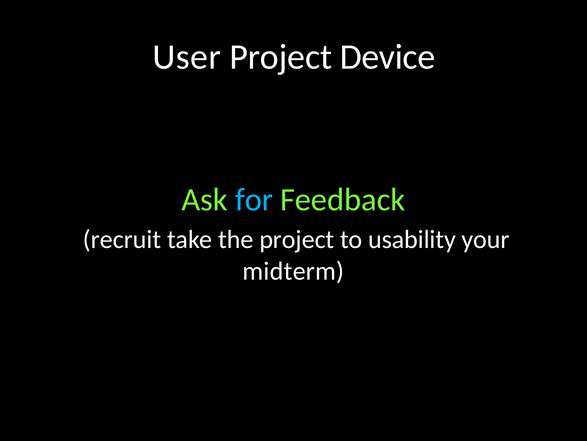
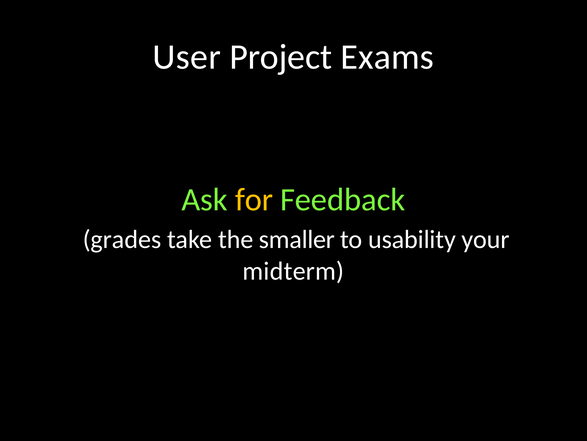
Device: Device -> Exams
for colour: light blue -> yellow
recruit: recruit -> grades
the project: project -> smaller
